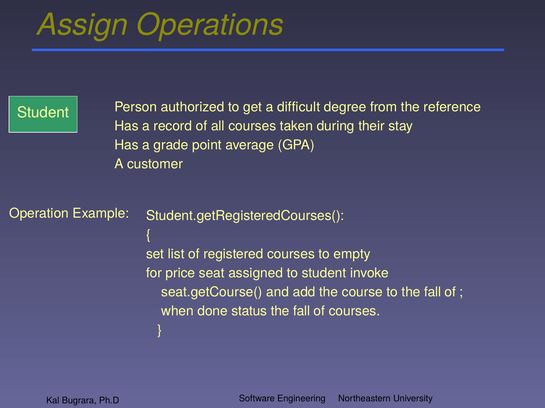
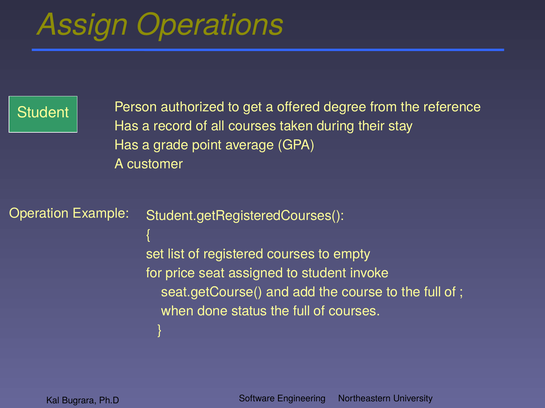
difficult: difficult -> offered
to the fall: fall -> full
fall at (302, 312): fall -> full
